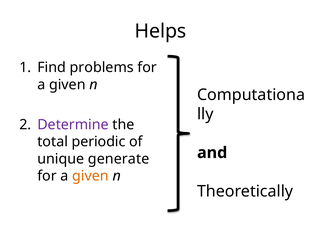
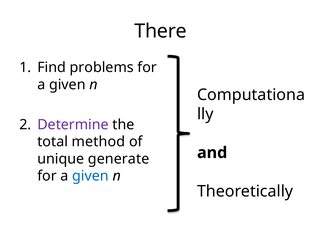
Helps: Helps -> There
periodic: periodic -> method
given at (90, 176) colour: orange -> blue
